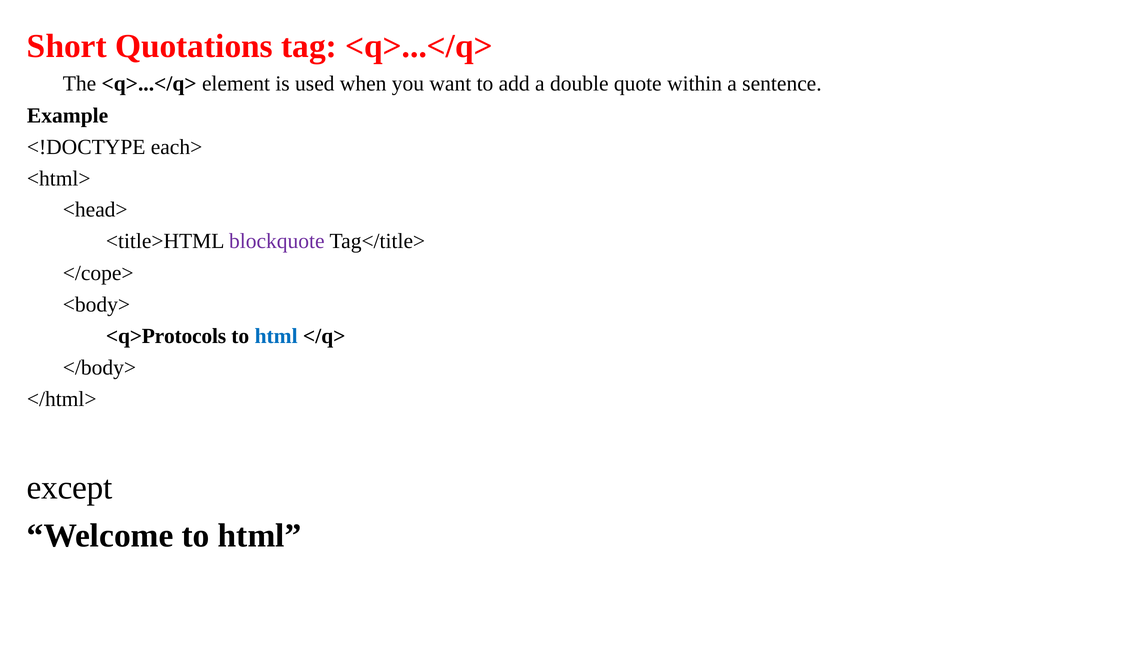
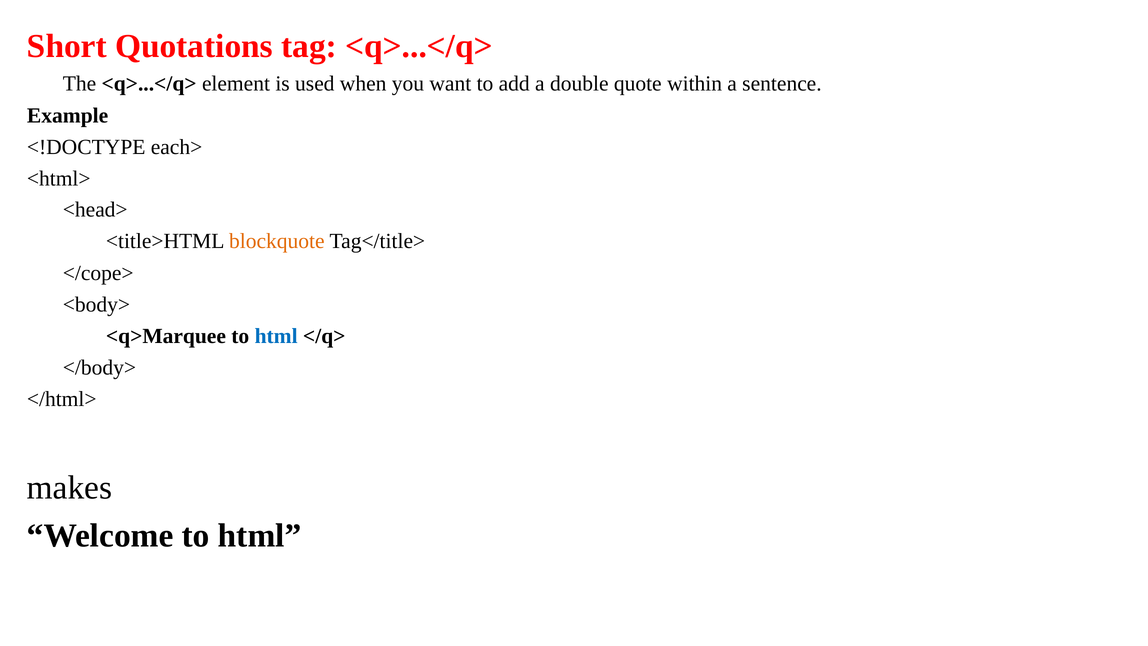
blockquote colour: purple -> orange
<q>Protocols: <q>Protocols -> <q>Marquee
except: except -> makes
